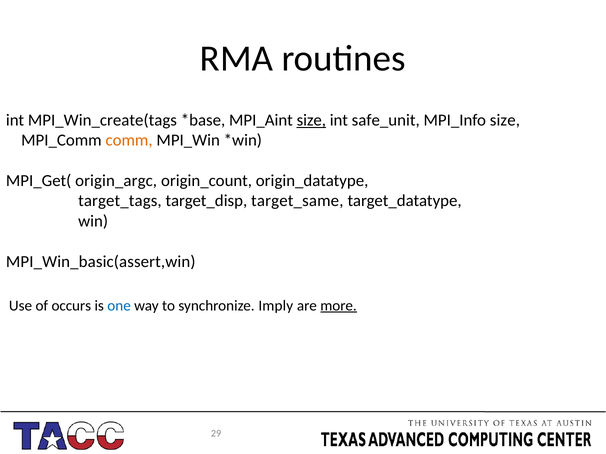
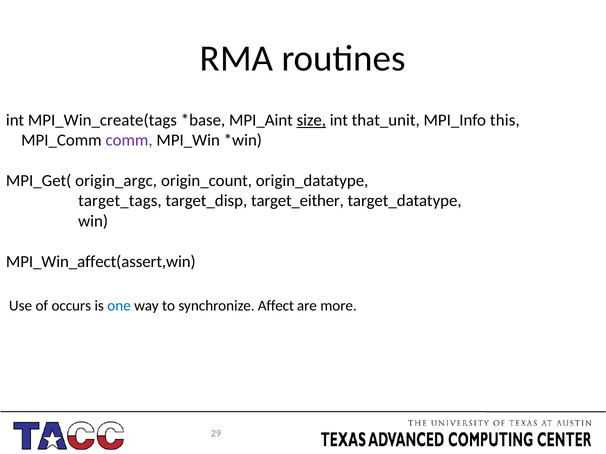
safe_unit: safe_unit -> that_unit
MPI_Info size: size -> this
comm colour: orange -> purple
target_same: target_same -> target_either
MPI_Win_basic(assert,win: MPI_Win_basic(assert,win -> MPI_Win_affect(assert,win
Imply: Imply -> Affect
more underline: present -> none
